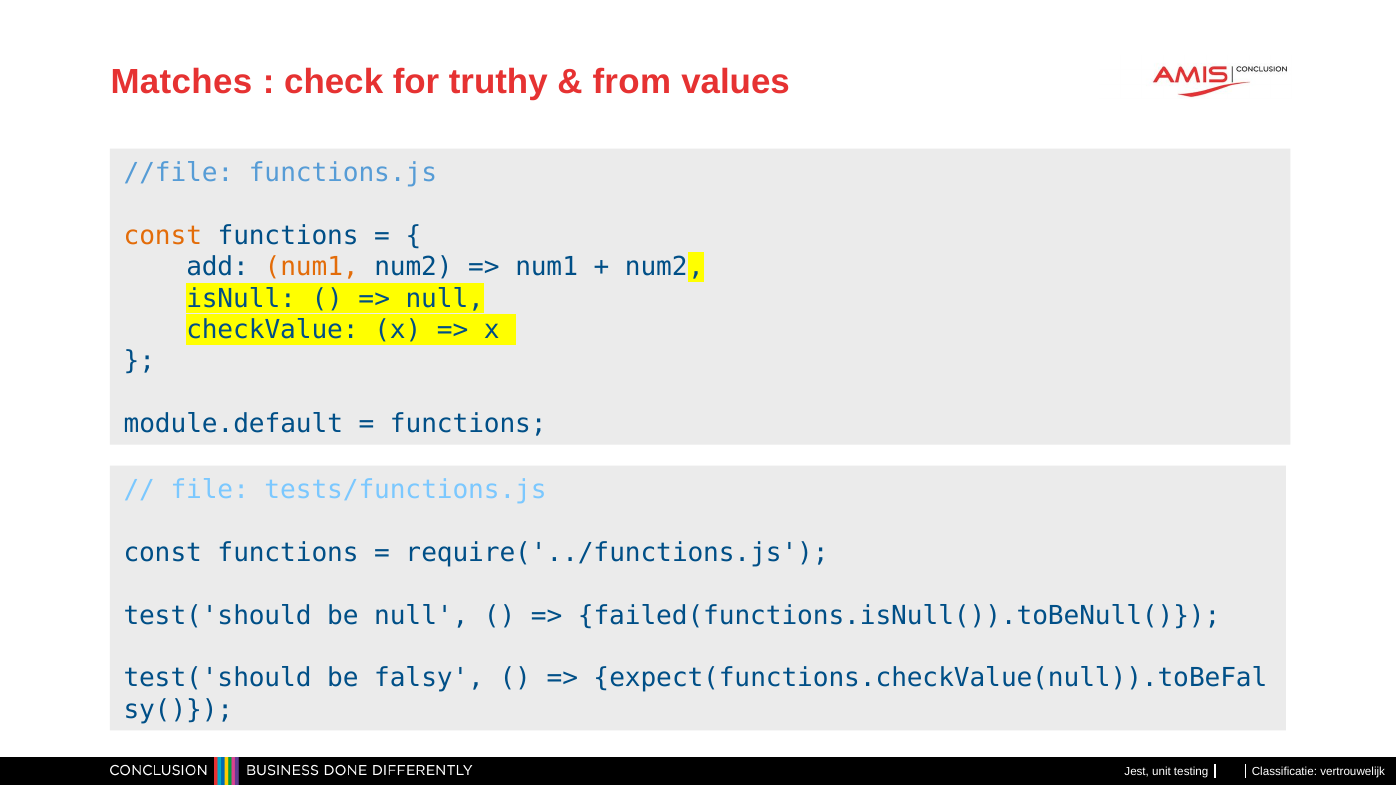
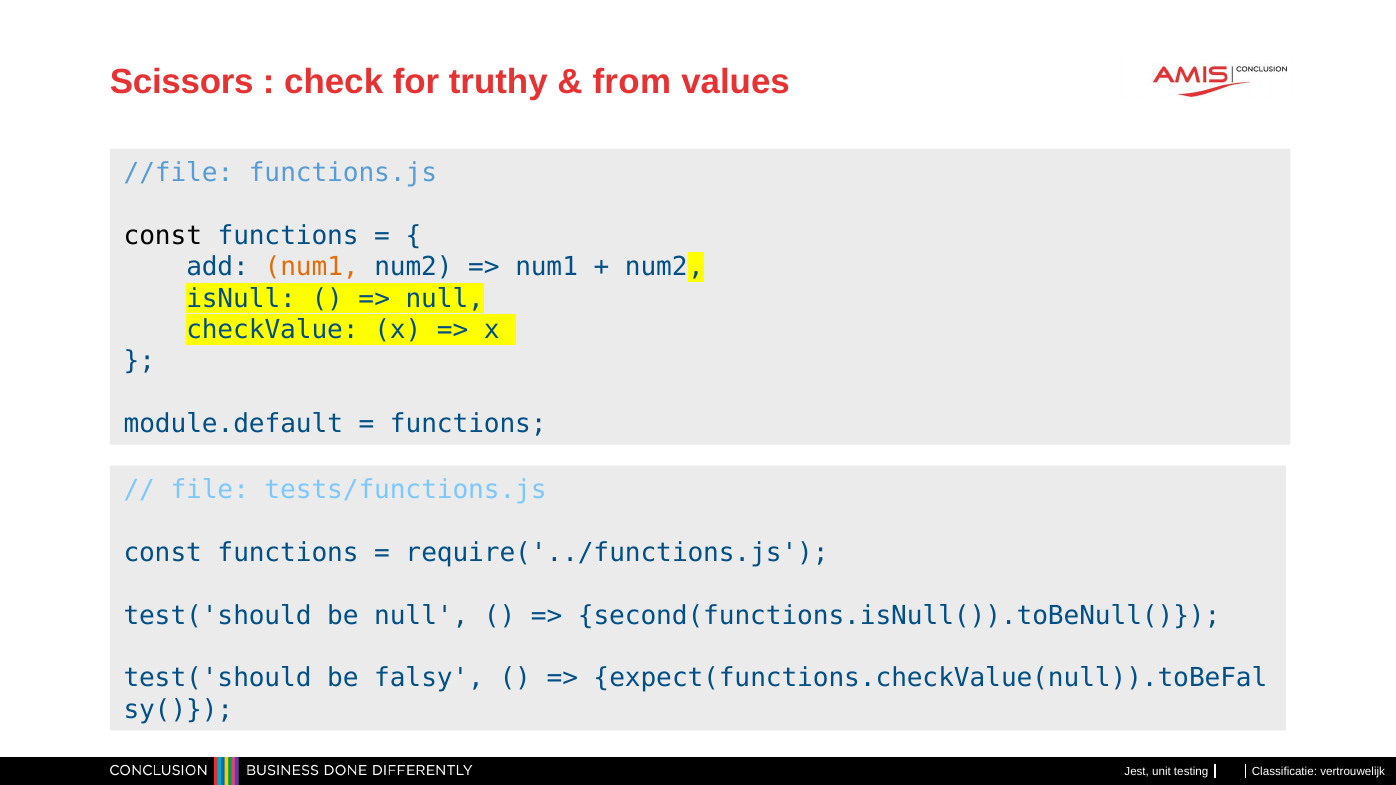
Matches: Matches -> Scissors
const at (163, 236) colour: orange -> black
failed(functions.isNull()).toBeNull(: failed(functions.isNull()).toBeNull( -> second(functions.isNull()).toBeNull(
